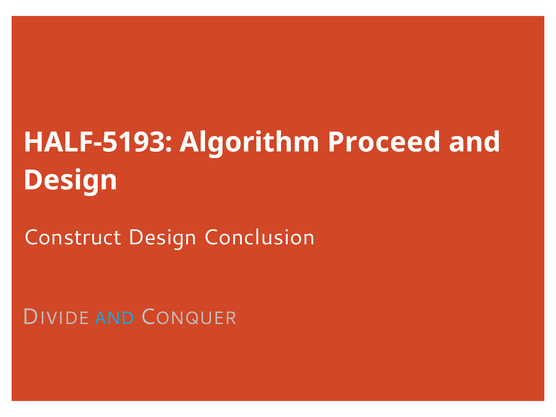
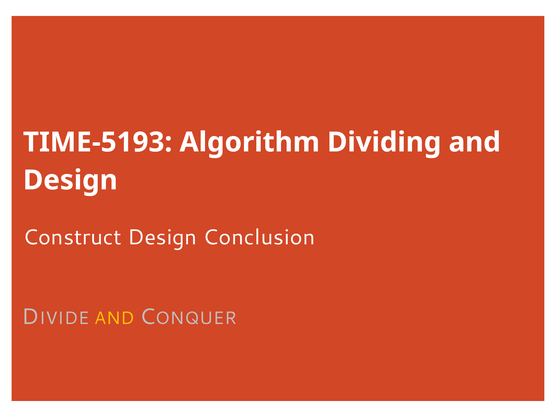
HALF-5193: HALF-5193 -> TIME-5193
Proceed: Proceed -> Dividing
AND at (114, 318) colour: light blue -> yellow
